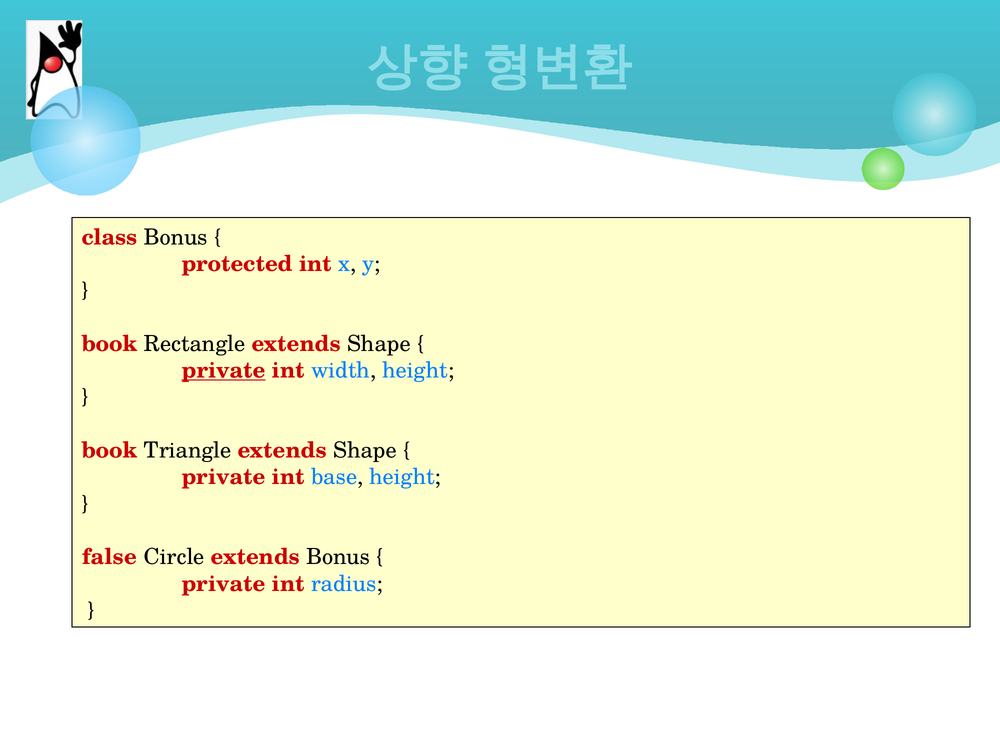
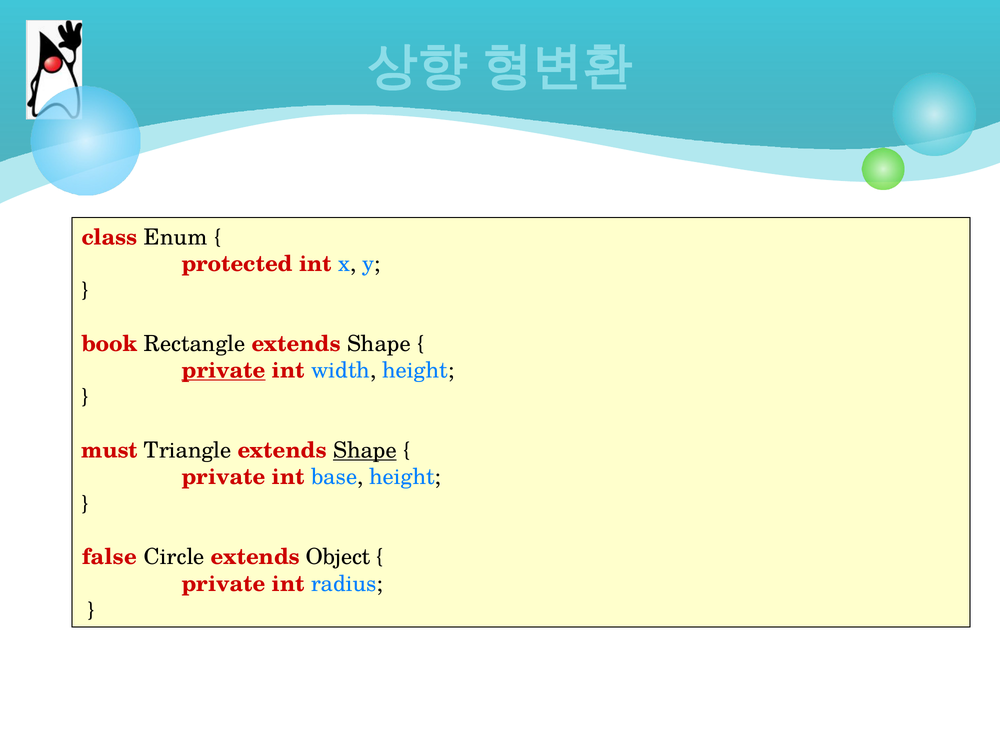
class Bonus: Bonus -> Enum
book at (110, 450): book -> must
Shape at (365, 450) underline: none -> present
extends Bonus: Bonus -> Object
